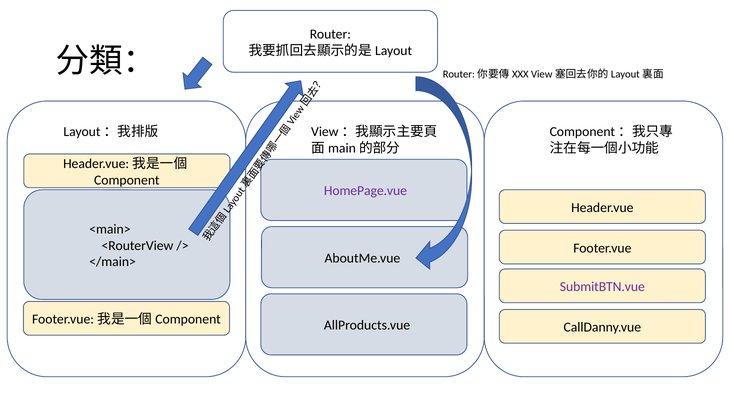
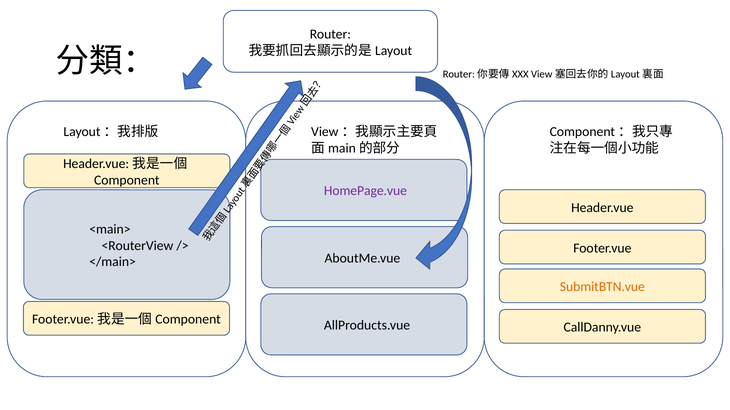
SubmitBTN.vue colour: purple -> orange
